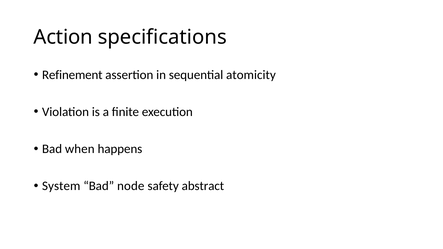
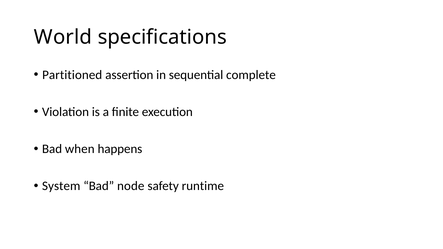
Action: Action -> World
Refinement: Refinement -> Partitioned
atomicity: atomicity -> complete
abstract: abstract -> runtime
